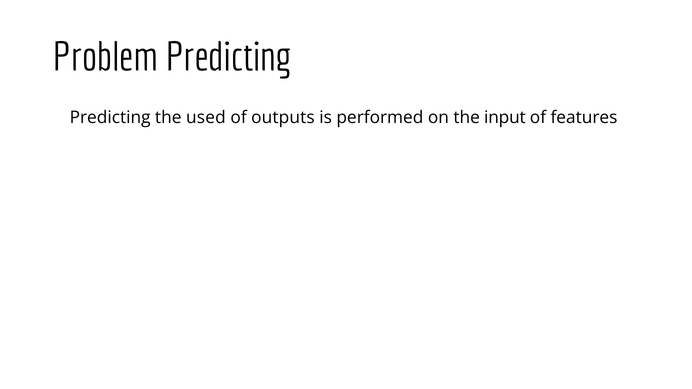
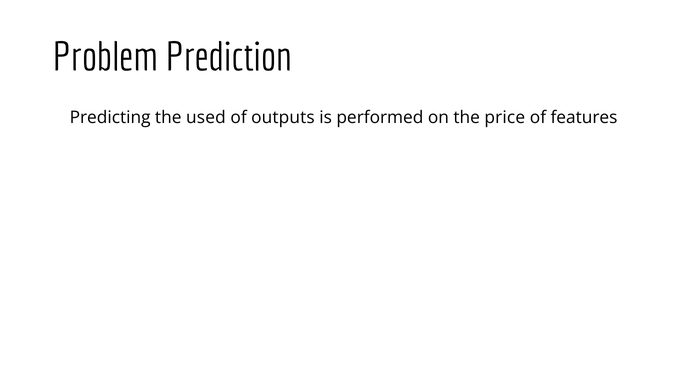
Problem Predicting: Predicting -> Prediction
input: input -> price
